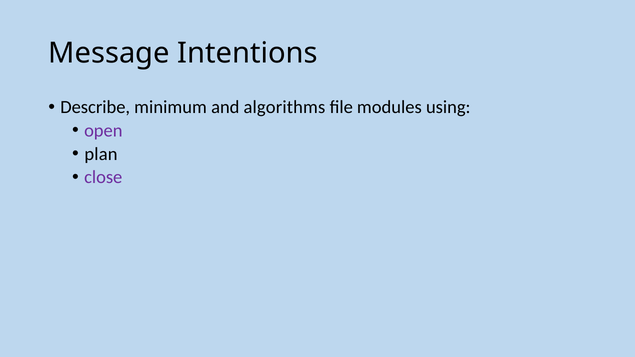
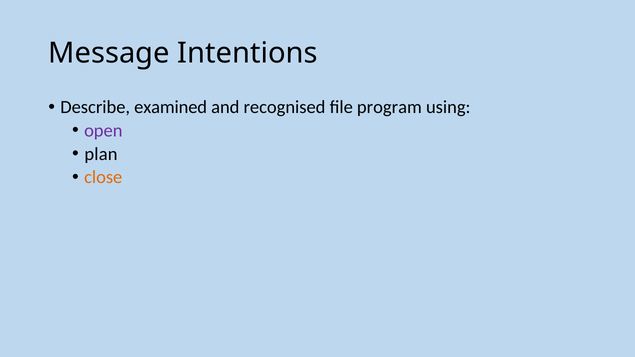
minimum: minimum -> examined
algorithms: algorithms -> recognised
modules: modules -> program
close colour: purple -> orange
